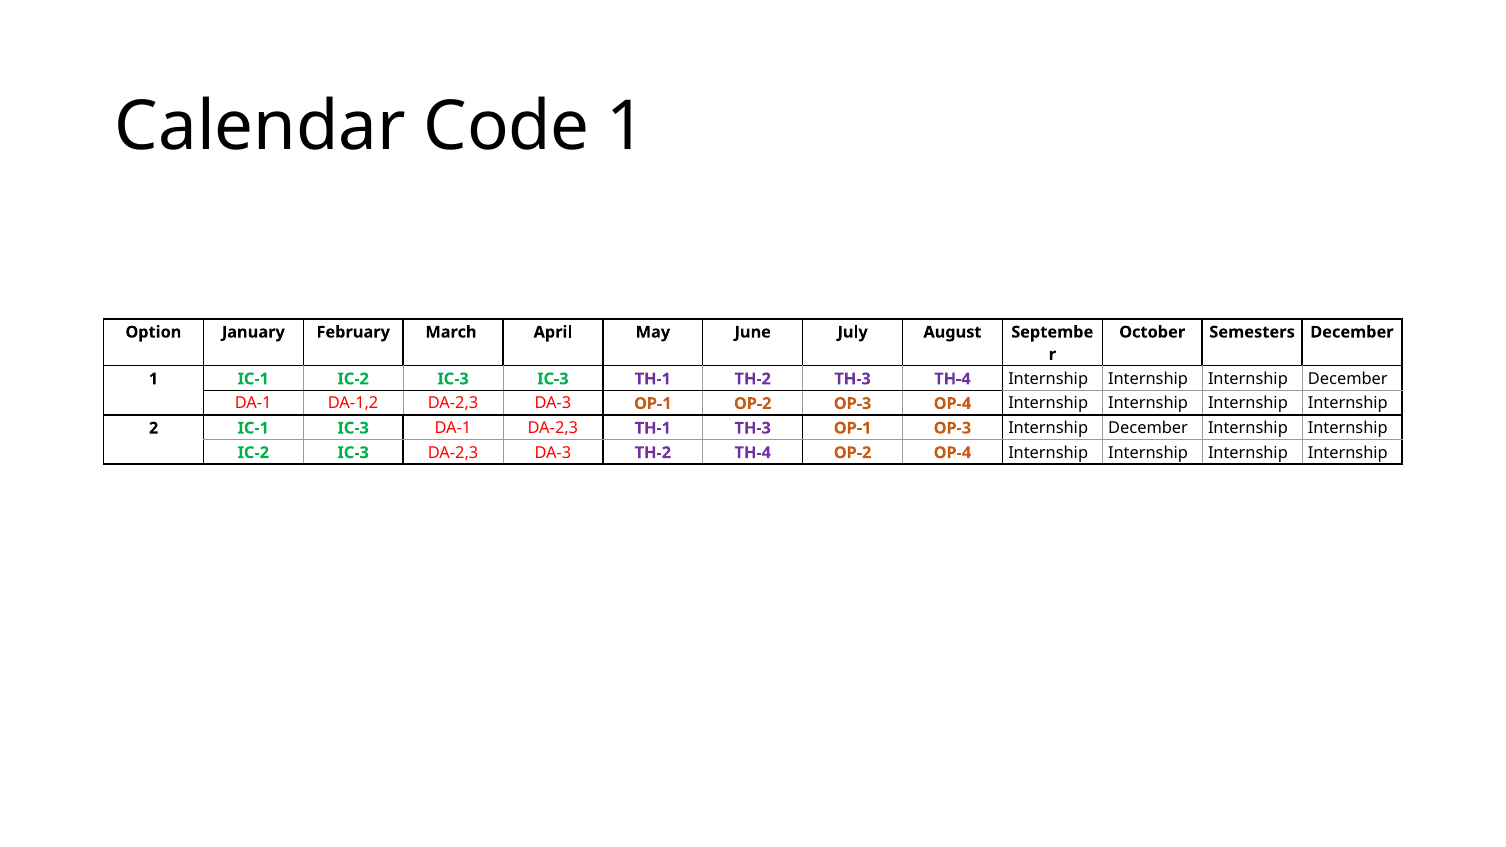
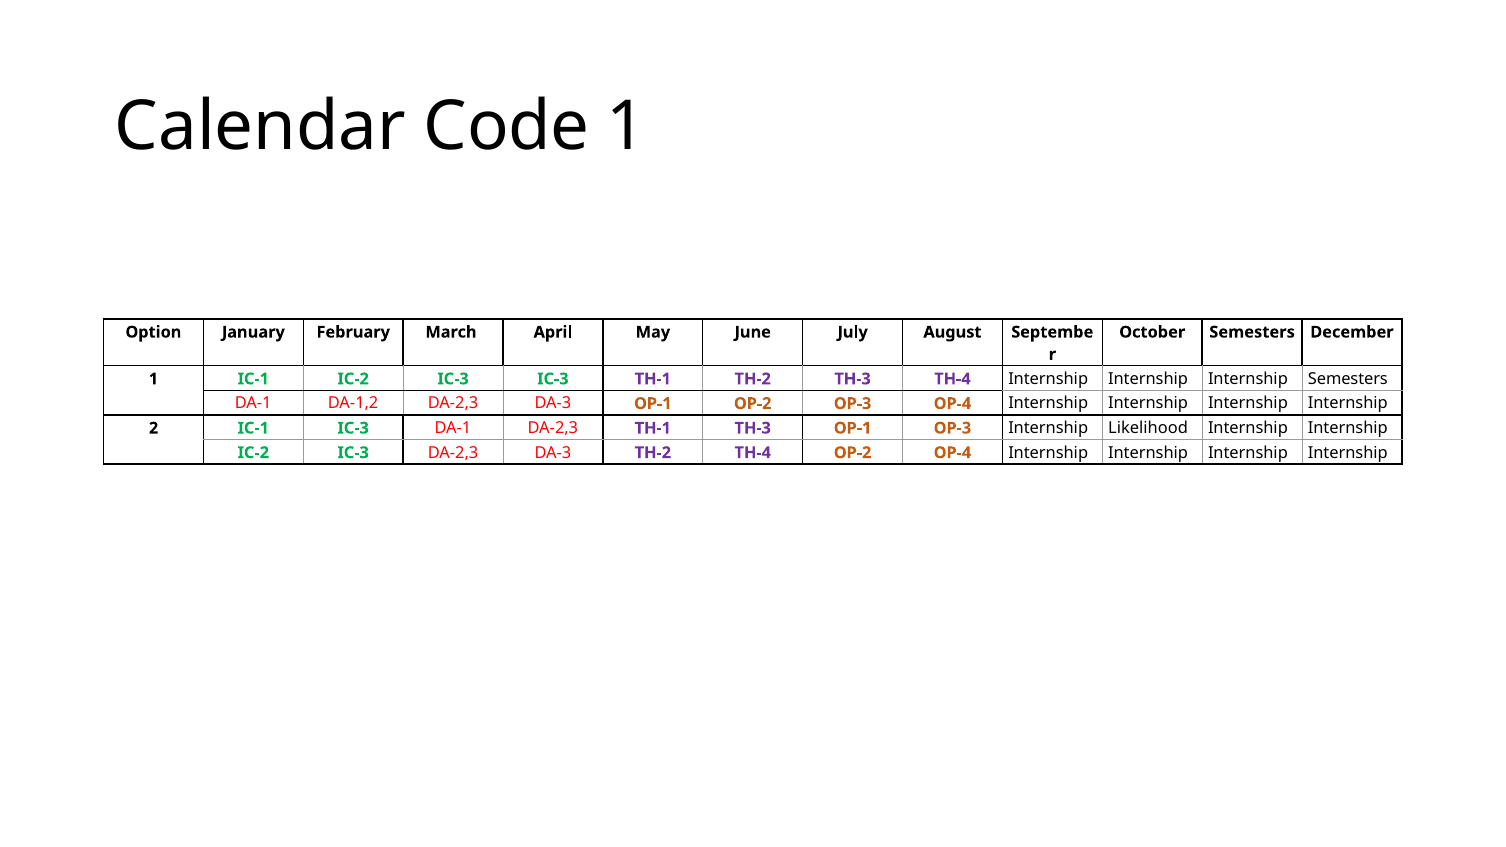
Internship Internship December: December -> Semesters
OP-3 Internship December: December -> Likelihood
